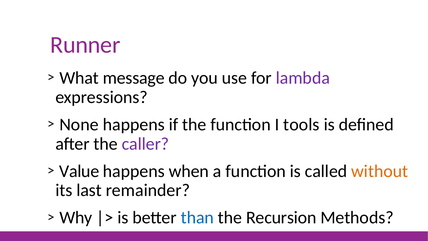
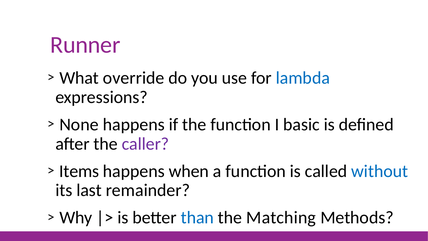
message: message -> override
lambda colour: purple -> blue
tools: tools -> basic
Value: Value -> Items
without colour: orange -> blue
Recursion: Recursion -> Matching
